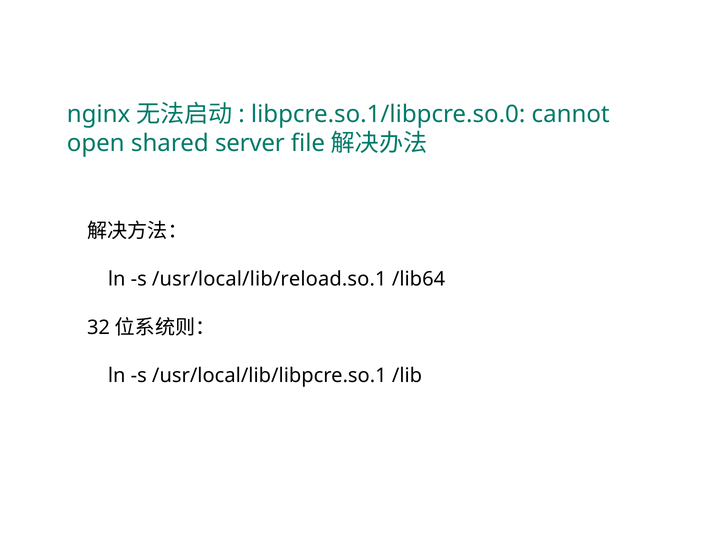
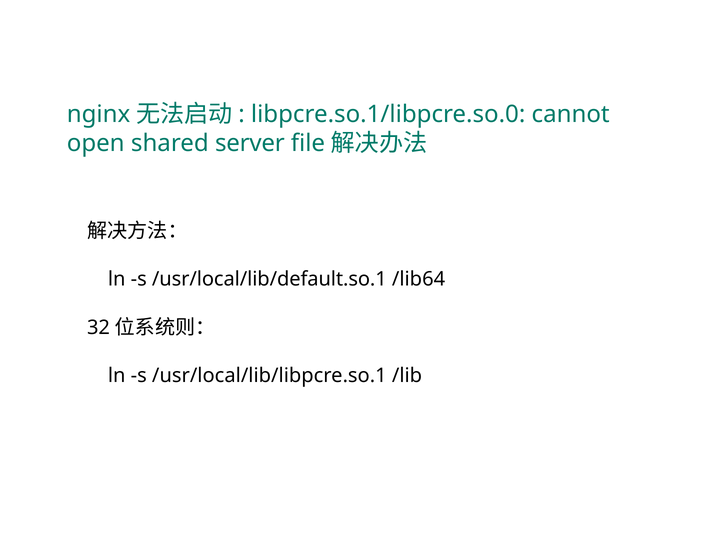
/usr/local/lib/reload.so.1: /usr/local/lib/reload.so.1 -> /usr/local/lib/default.so.1
